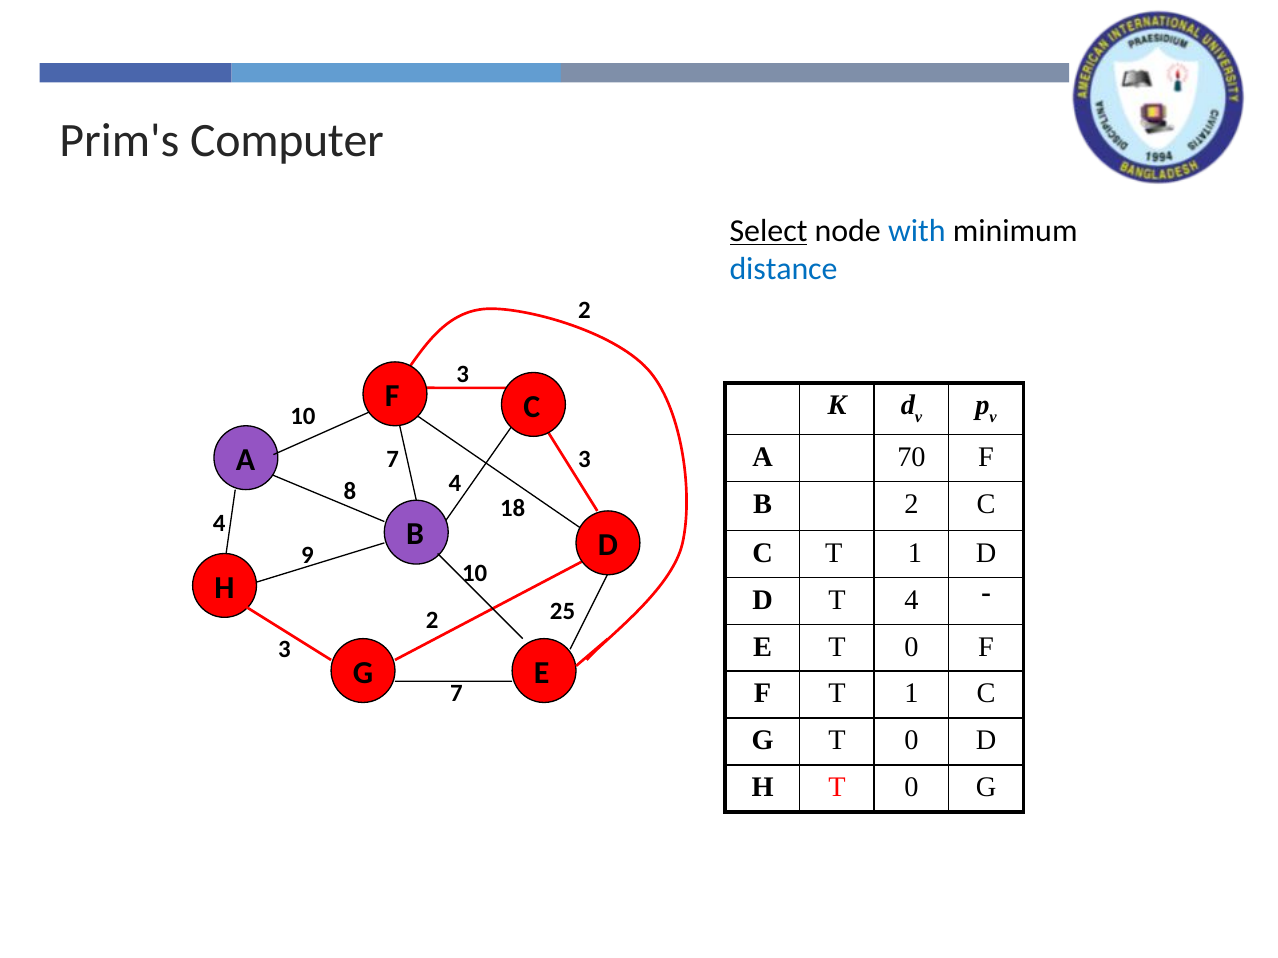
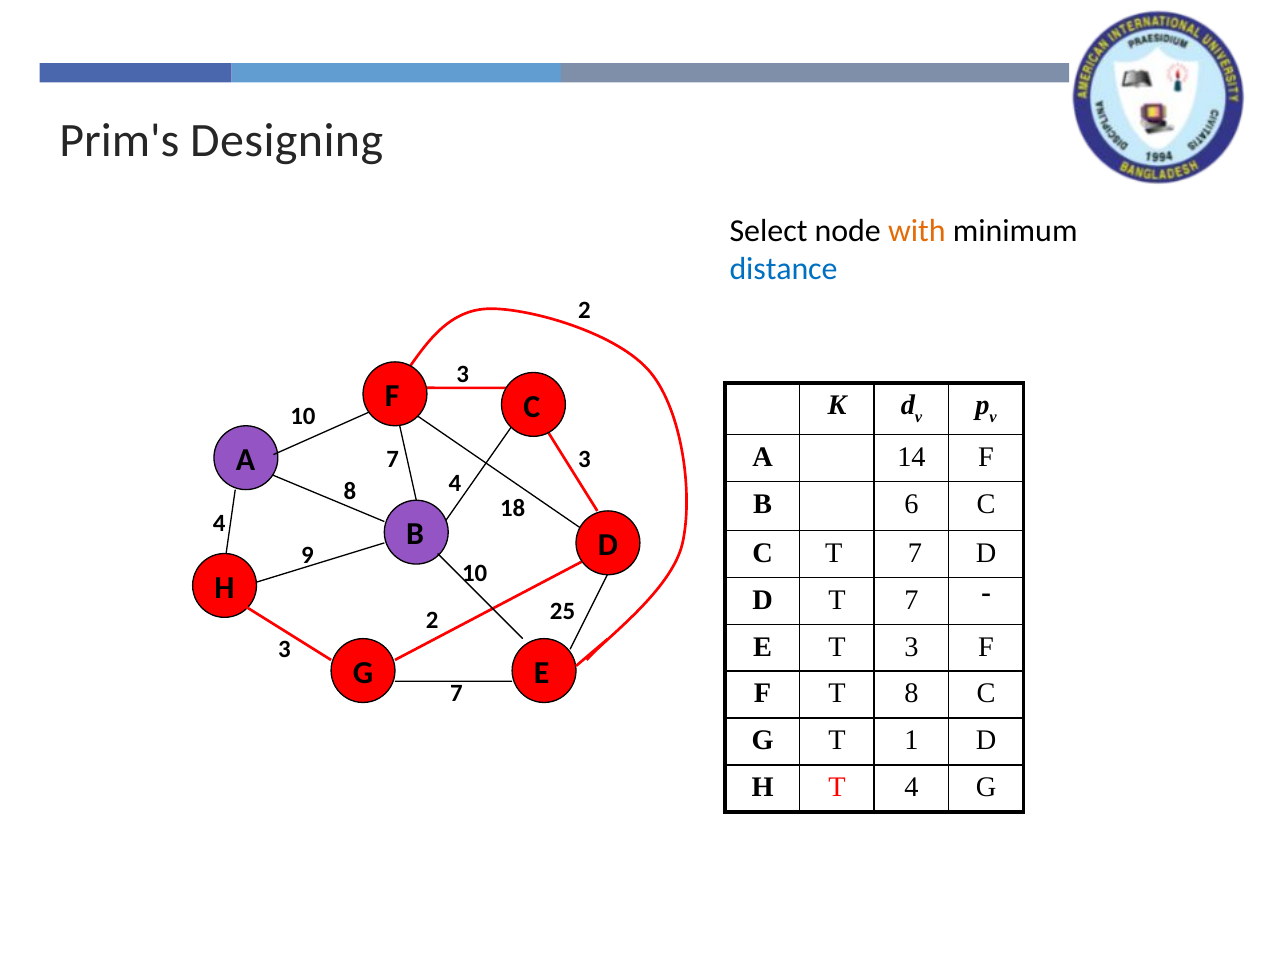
Computer: Computer -> Designing
Select underline: present -> none
with colour: blue -> orange
70: 70 -> 14
B 2: 2 -> 6
C T 1: 1 -> 7
D T 4: 4 -> 7
E T 0: 0 -> 3
F T 1: 1 -> 8
G T 0: 0 -> 1
H T 0: 0 -> 4
